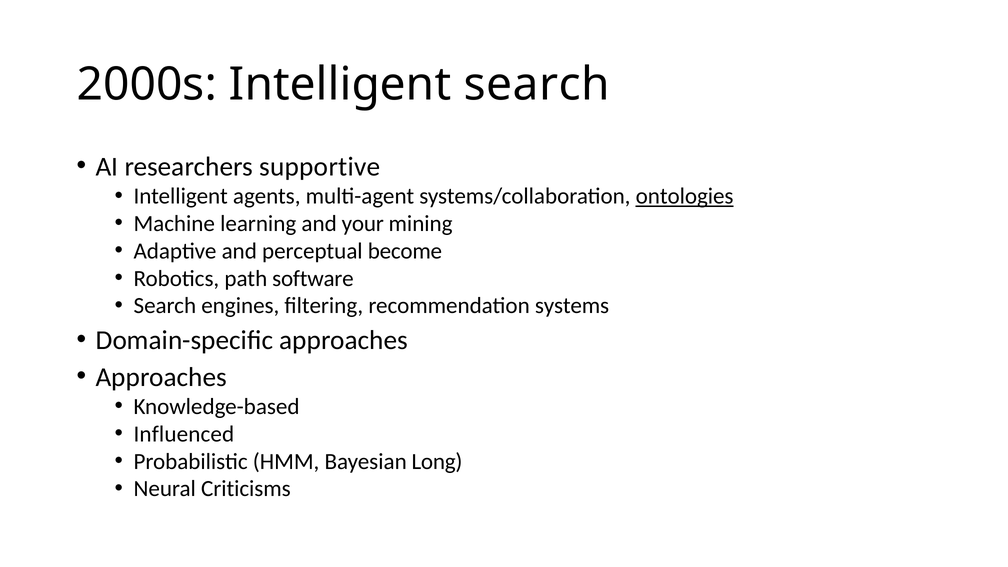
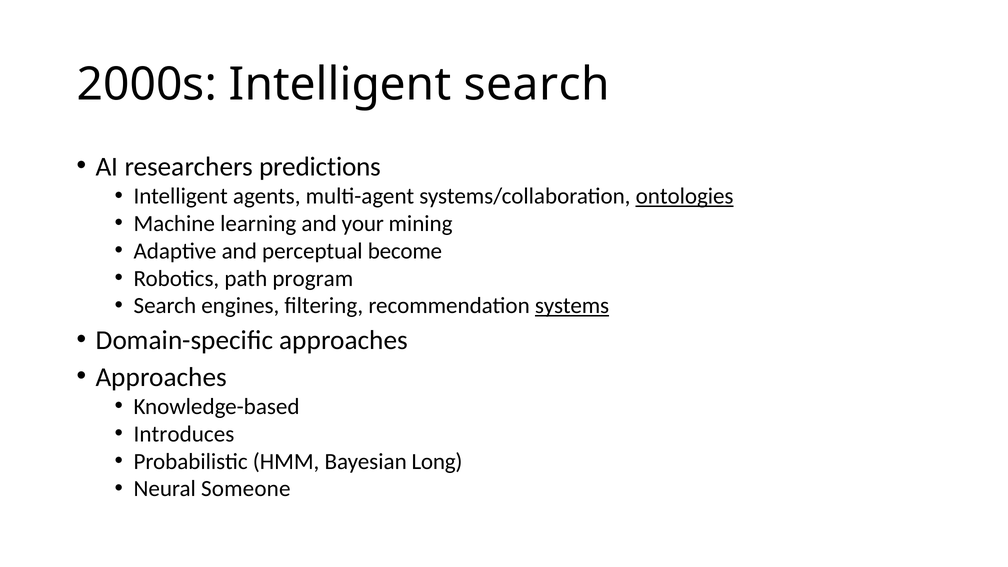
supportive: supportive -> predictions
software: software -> program
systems underline: none -> present
Influenced: Influenced -> Introduces
Criticisms: Criticisms -> Someone
